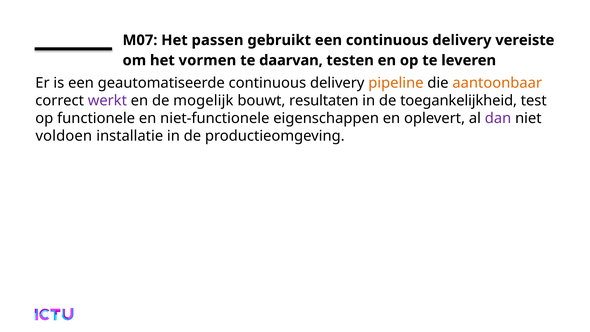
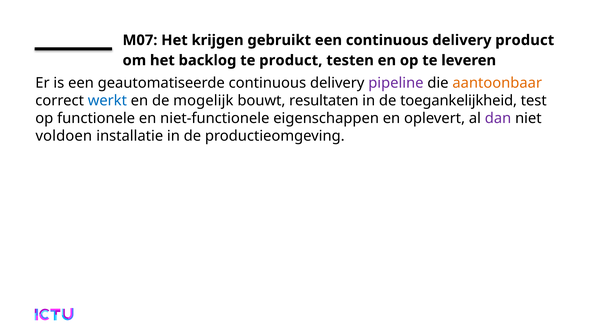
passen: passen -> krijgen
delivery vereiste: vereiste -> product
vormen: vormen -> backlog
te daarvan: daarvan -> product
pipeline colour: orange -> purple
werkt colour: purple -> blue
